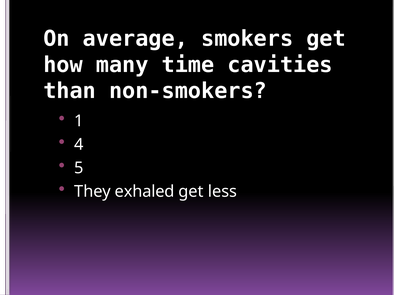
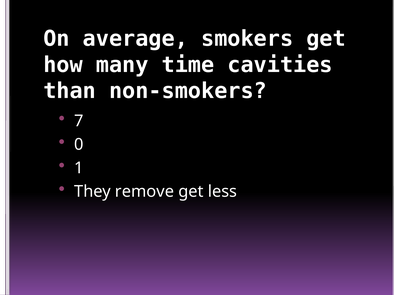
1: 1 -> 7
4: 4 -> 0
5: 5 -> 1
exhaled: exhaled -> remove
